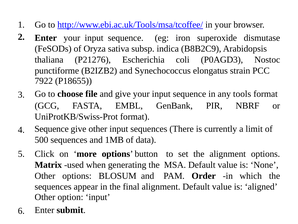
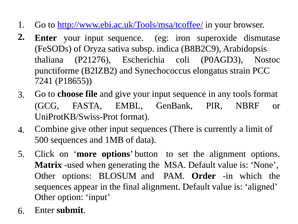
7922: 7922 -> 7241
Sequence at (52, 129): Sequence -> Combine
